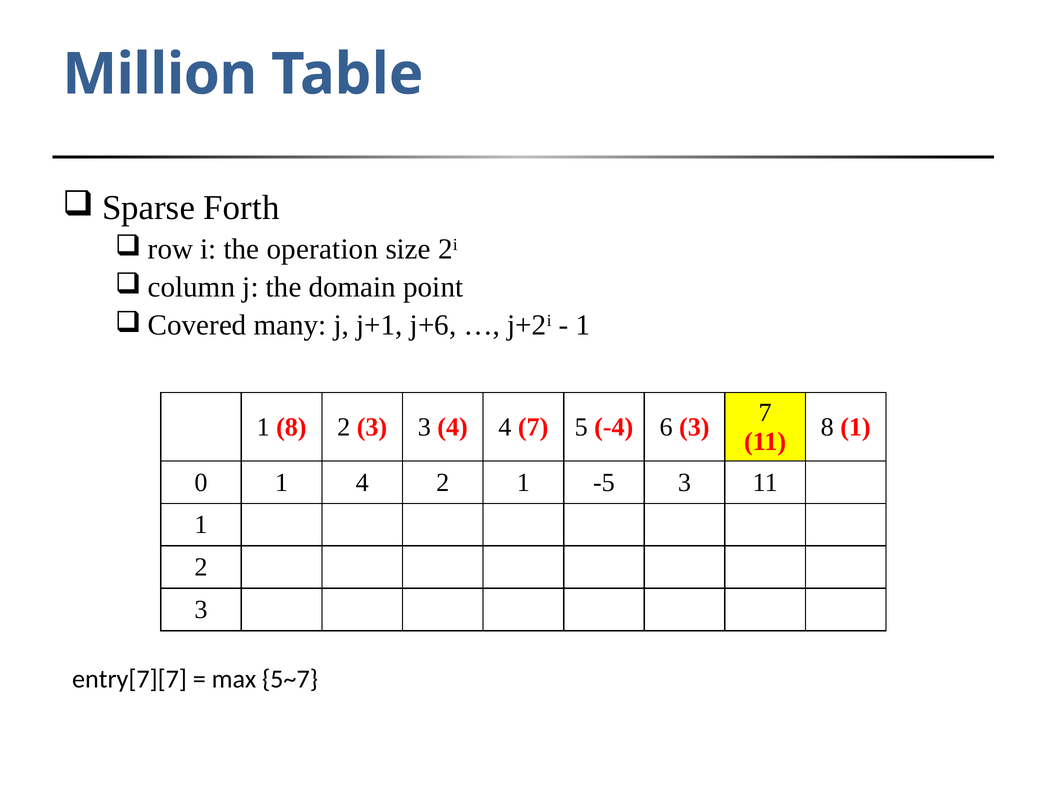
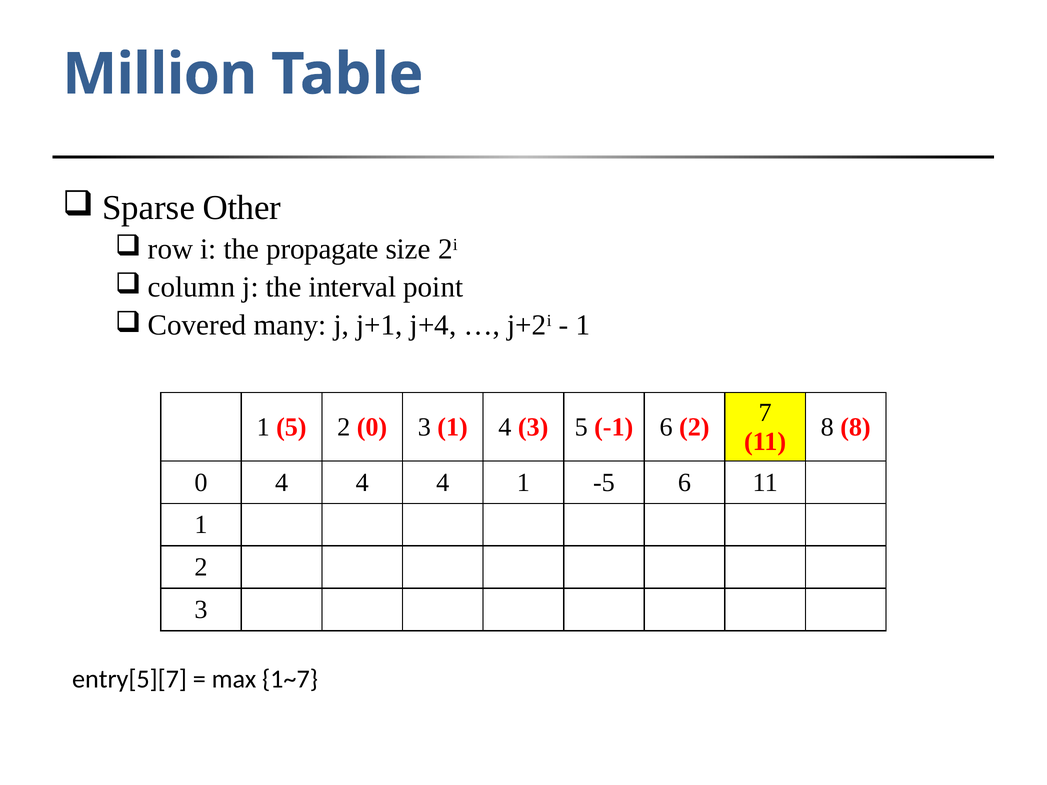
Forth: Forth -> Other
operation: operation -> propagate
domain: domain -> interval
j+6: j+6 -> j+4
1 8: 8 -> 5
3 at (372, 427): 3 -> 0
3 4: 4 -> 1
4 7: 7 -> 3
-4: -4 -> -1
6 3: 3 -> 2
8 1: 1 -> 8
0 1: 1 -> 4
2 at (443, 483): 2 -> 4
-5 3: 3 -> 6
entry[7][7: entry[7][7 -> entry[5][7
5~7: 5~7 -> 1~7
